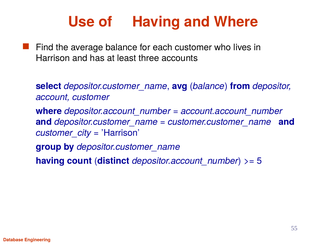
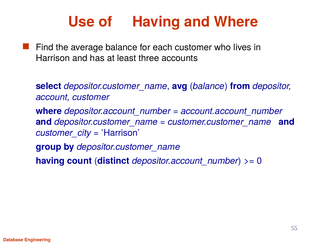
5: 5 -> 0
